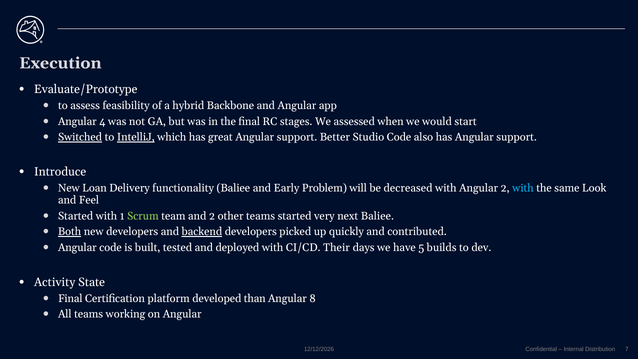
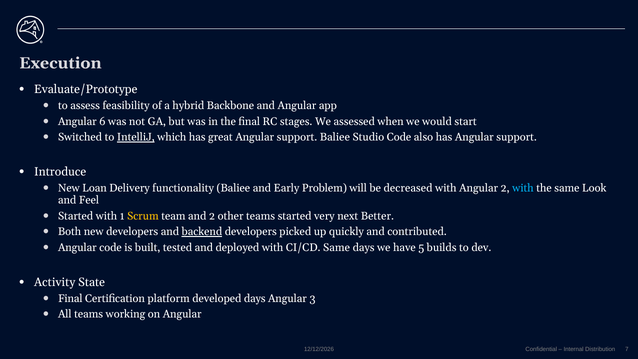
4: 4 -> 6
Switched underline: present -> none
support Better: Better -> Baliee
Scrum colour: light green -> yellow
next Baliee: Baliee -> Better
Both underline: present -> none
CI/CD Their: Their -> Same
developed than: than -> days
8: 8 -> 3
